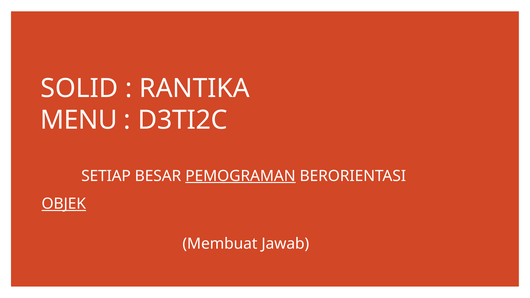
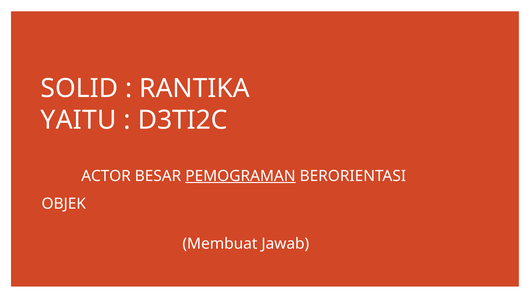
MENU: MENU -> YAITU
SETIAP: SETIAP -> ACTOR
OBJEK underline: present -> none
